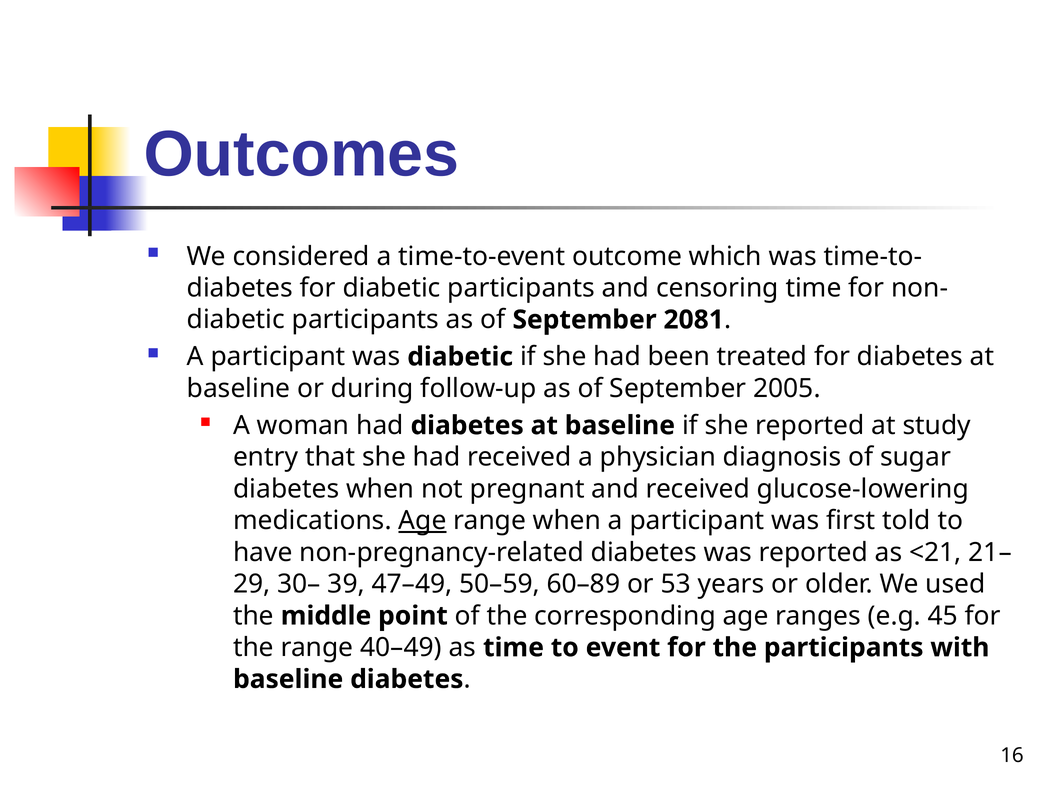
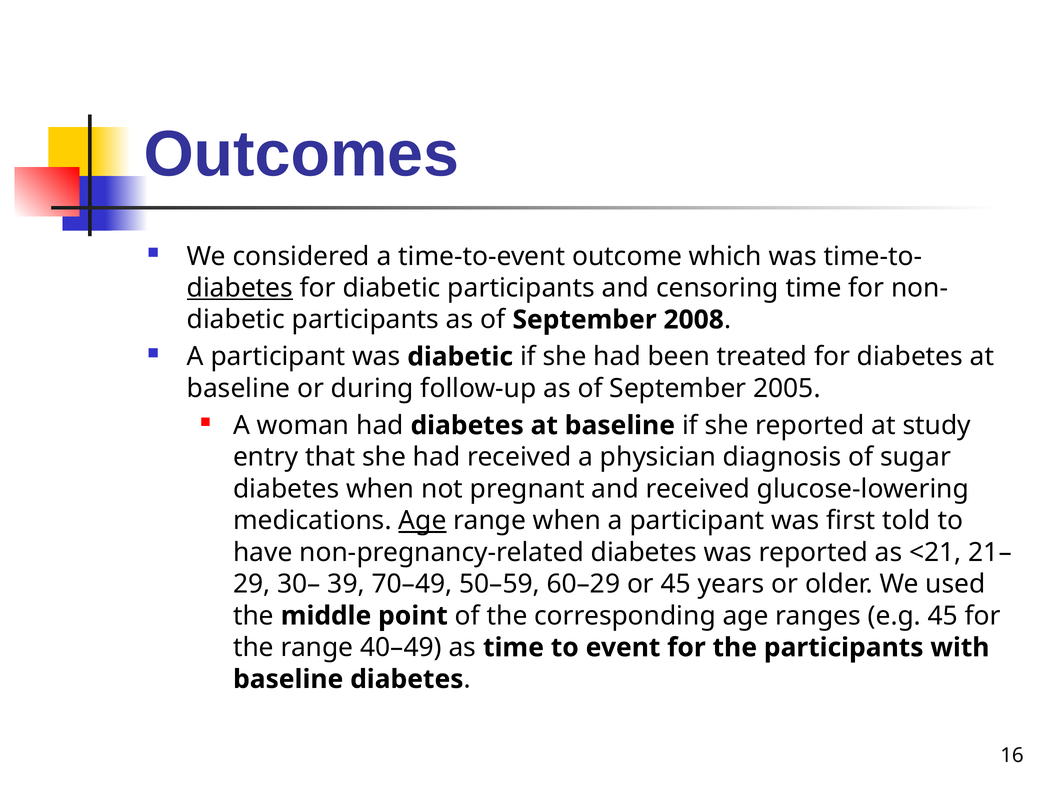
diabetes at (240, 288) underline: none -> present
2081: 2081 -> 2008
47–49: 47–49 -> 70–49
60–89: 60–89 -> 60–29
or 53: 53 -> 45
